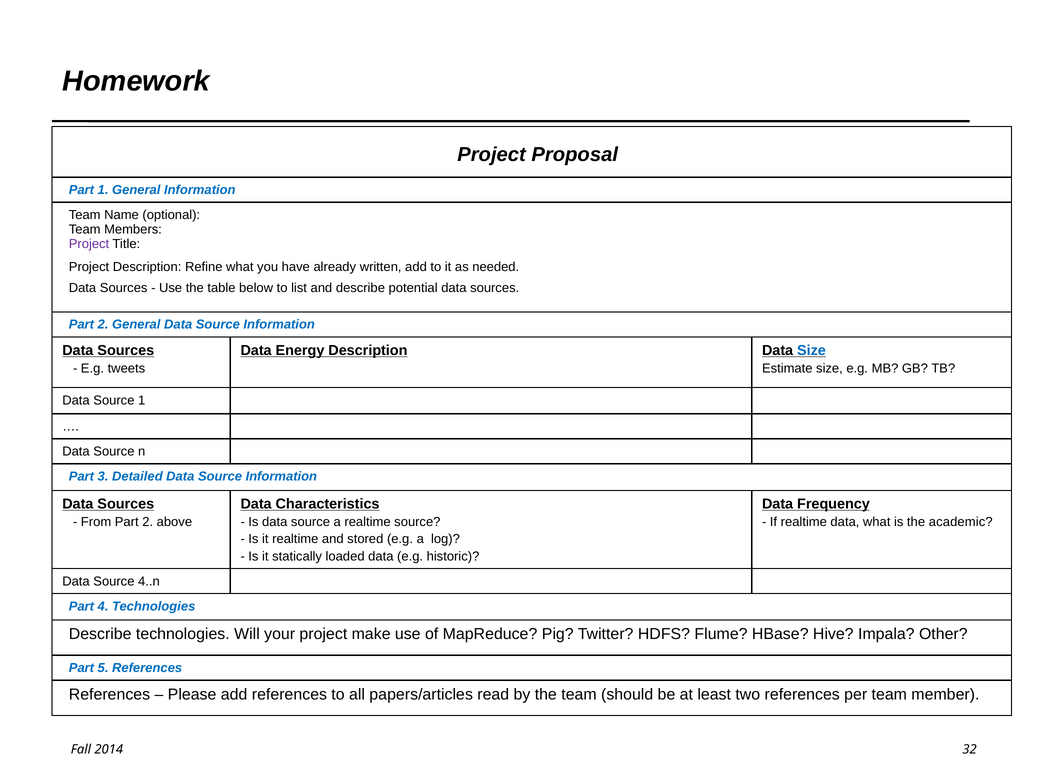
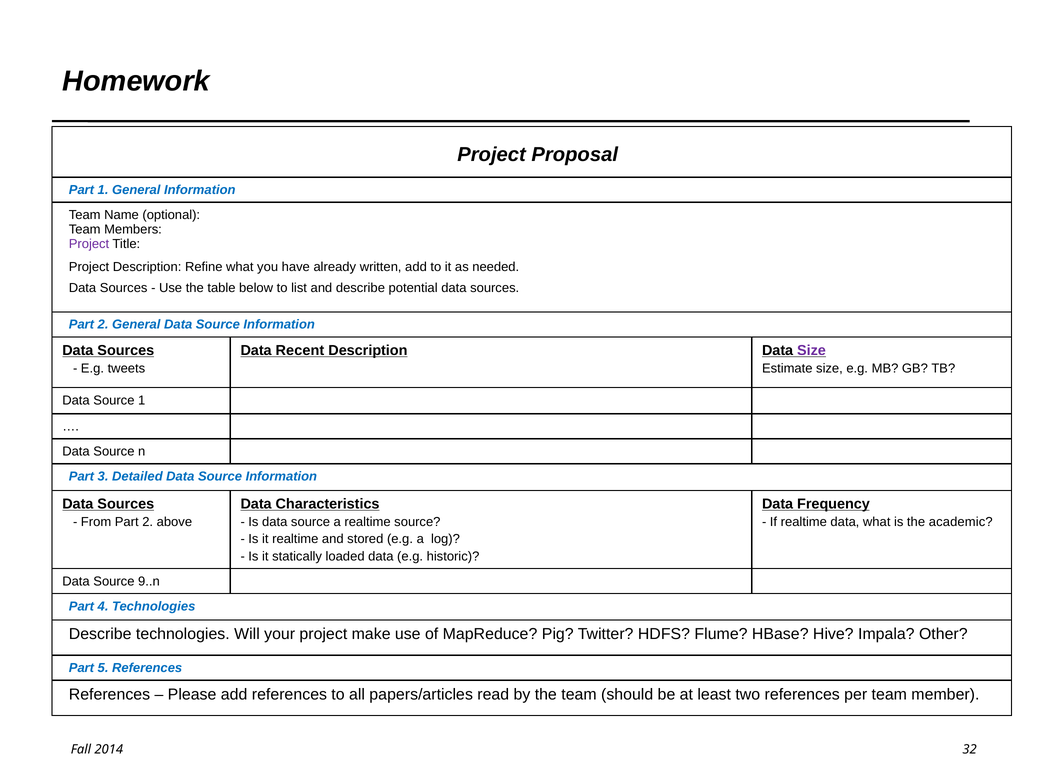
Energy: Energy -> Recent
Size at (811, 350) colour: blue -> purple
4..n: 4..n -> 9..n
